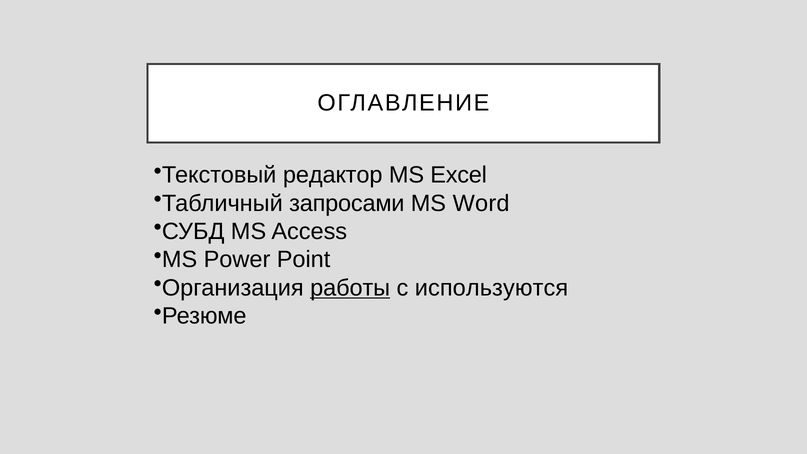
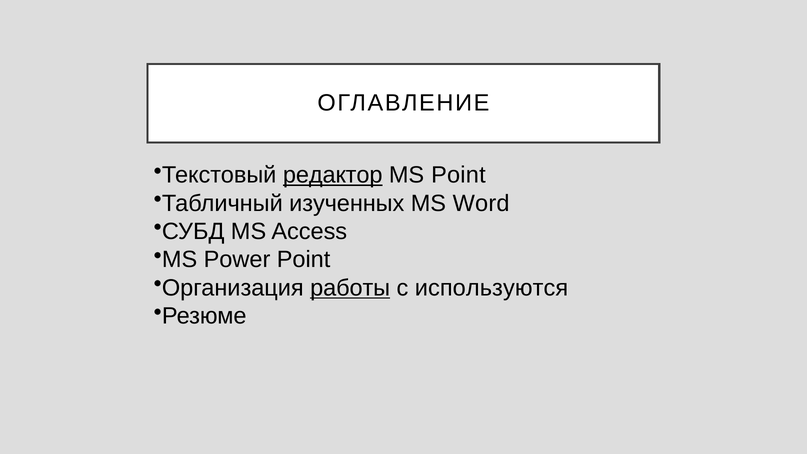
редактор underline: none -> present
MS Excel: Excel -> Point
запросами: запросами -> изученных
